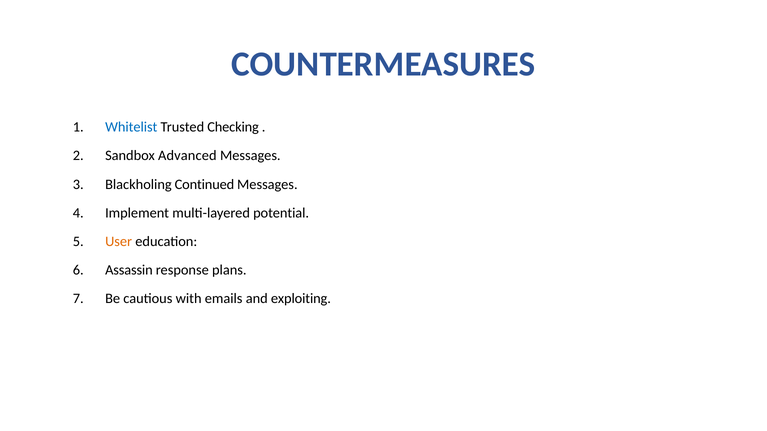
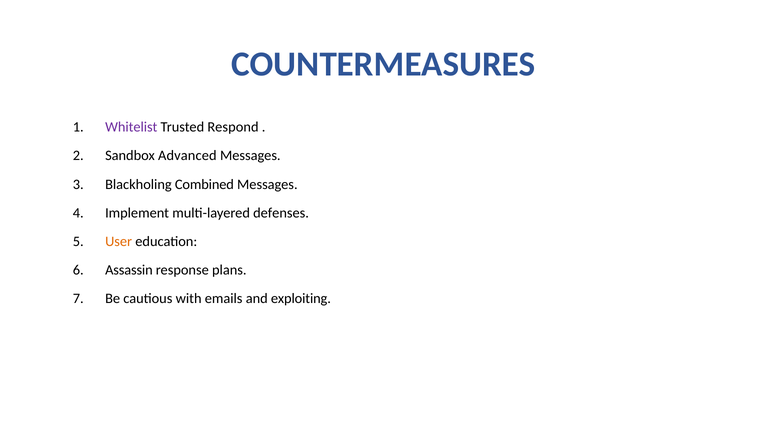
Whitelist colour: blue -> purple
Checking: Checking -> Respond
Continued: Continued -> Combined
potential: potential -> defenses
